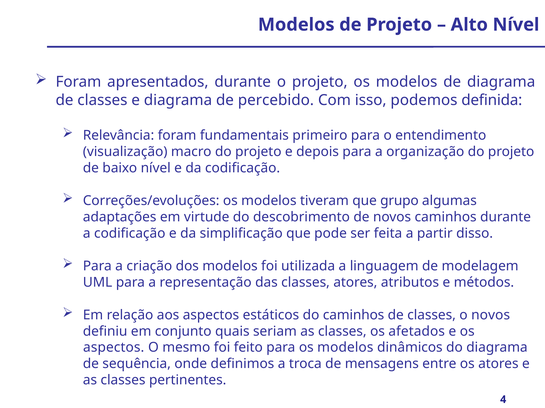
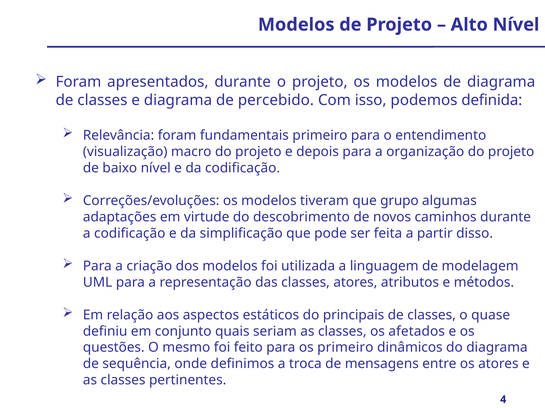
do caminhos: caminhos -> principais
o novos: novos -> quase
aspectos at (114, 348): aspectos -> questões
para os modelos: modelos -> primeiro
